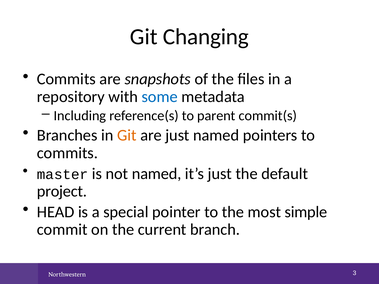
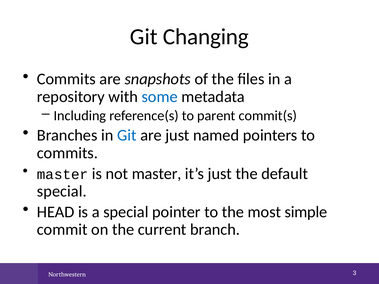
Git at (127, 135) colour: orange -> blue
not named: named -> master
project at (62, 191): project -> special
